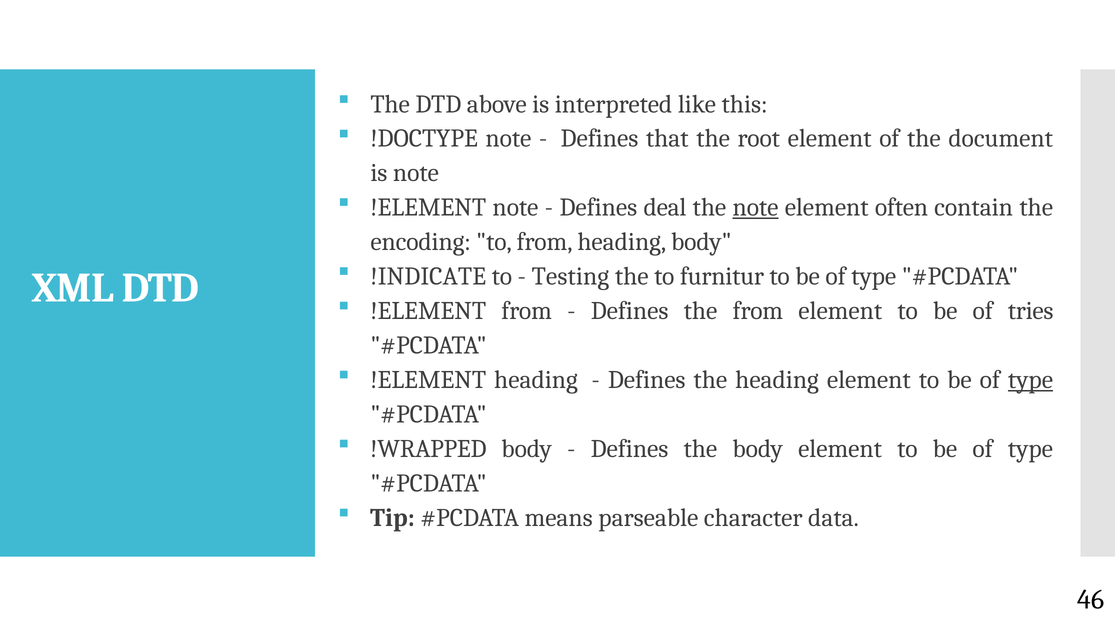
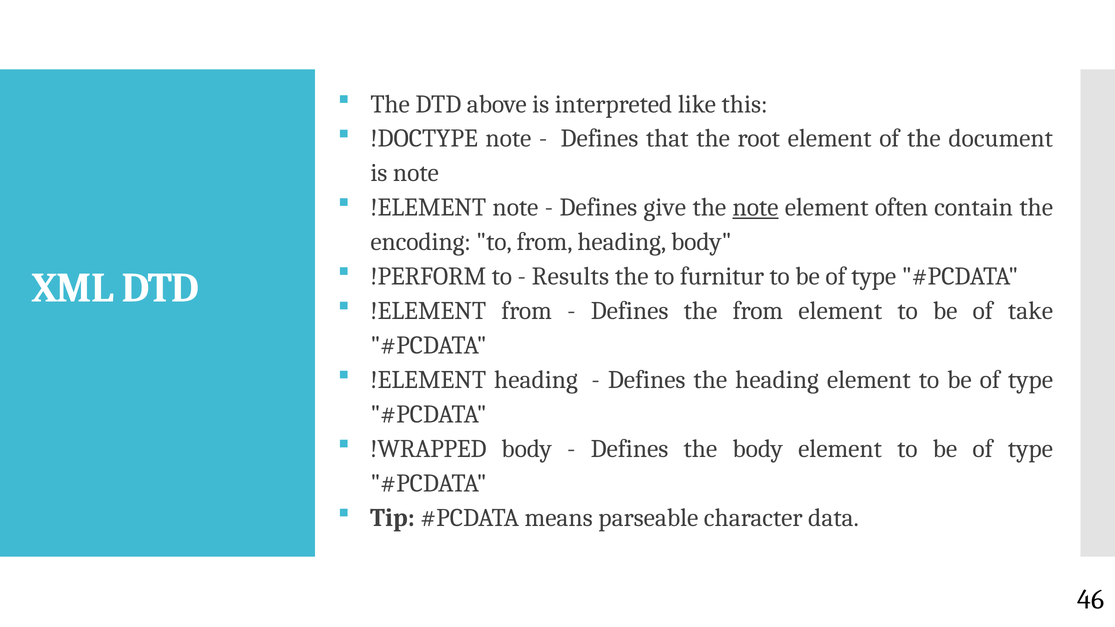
deal: deal -> give
!INDICATE: !INDICATE -> !PERFORM
Testing: Testing -> Results
tries: tries -> take
type at (1030, 380) underline: present -> none
